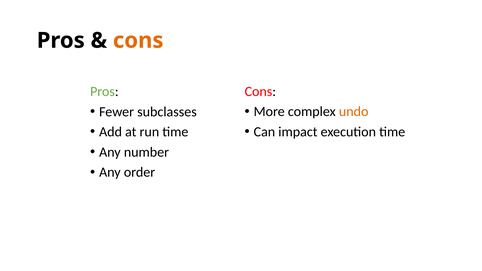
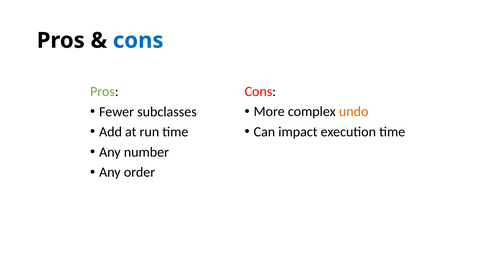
cons at (138, 40) colour: orange -> blue
